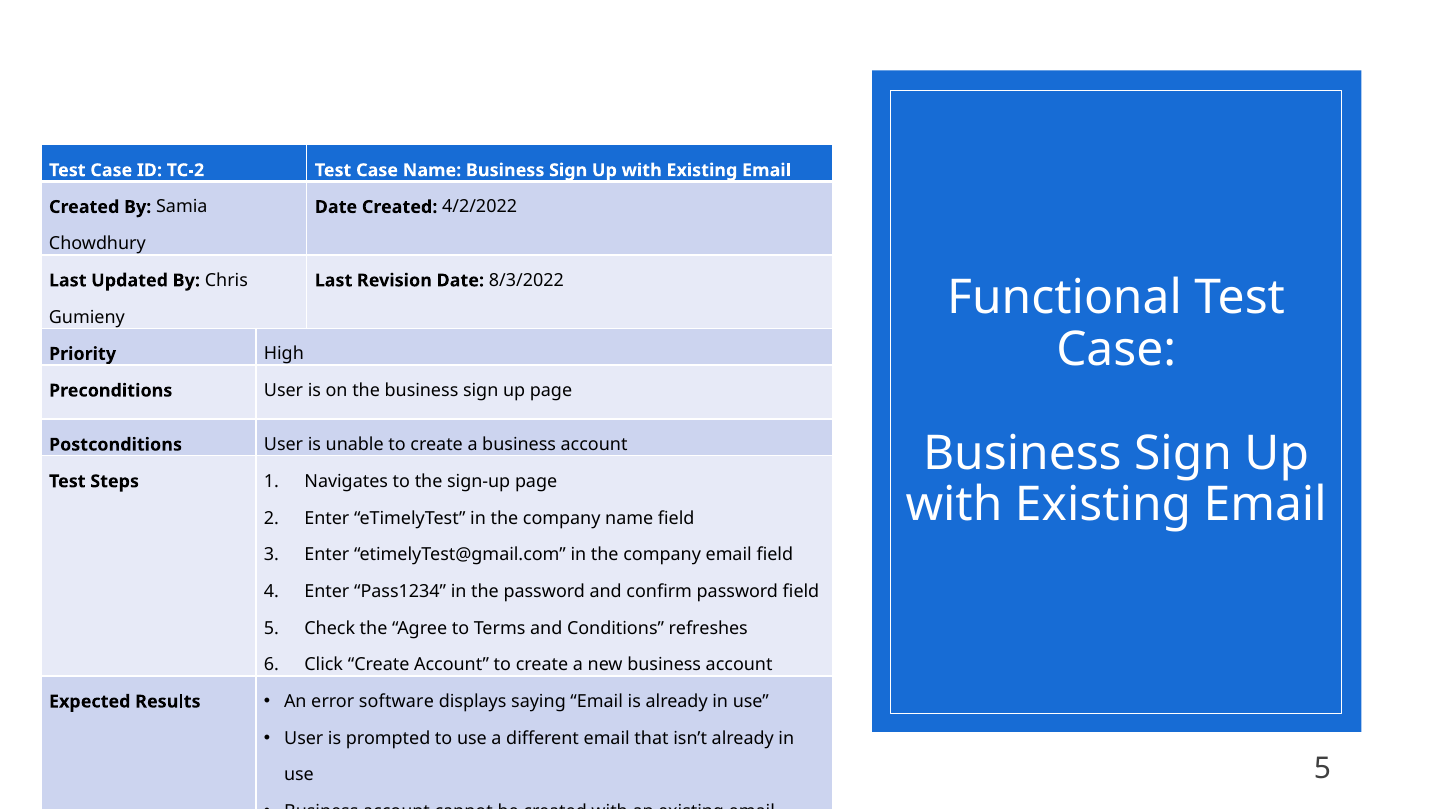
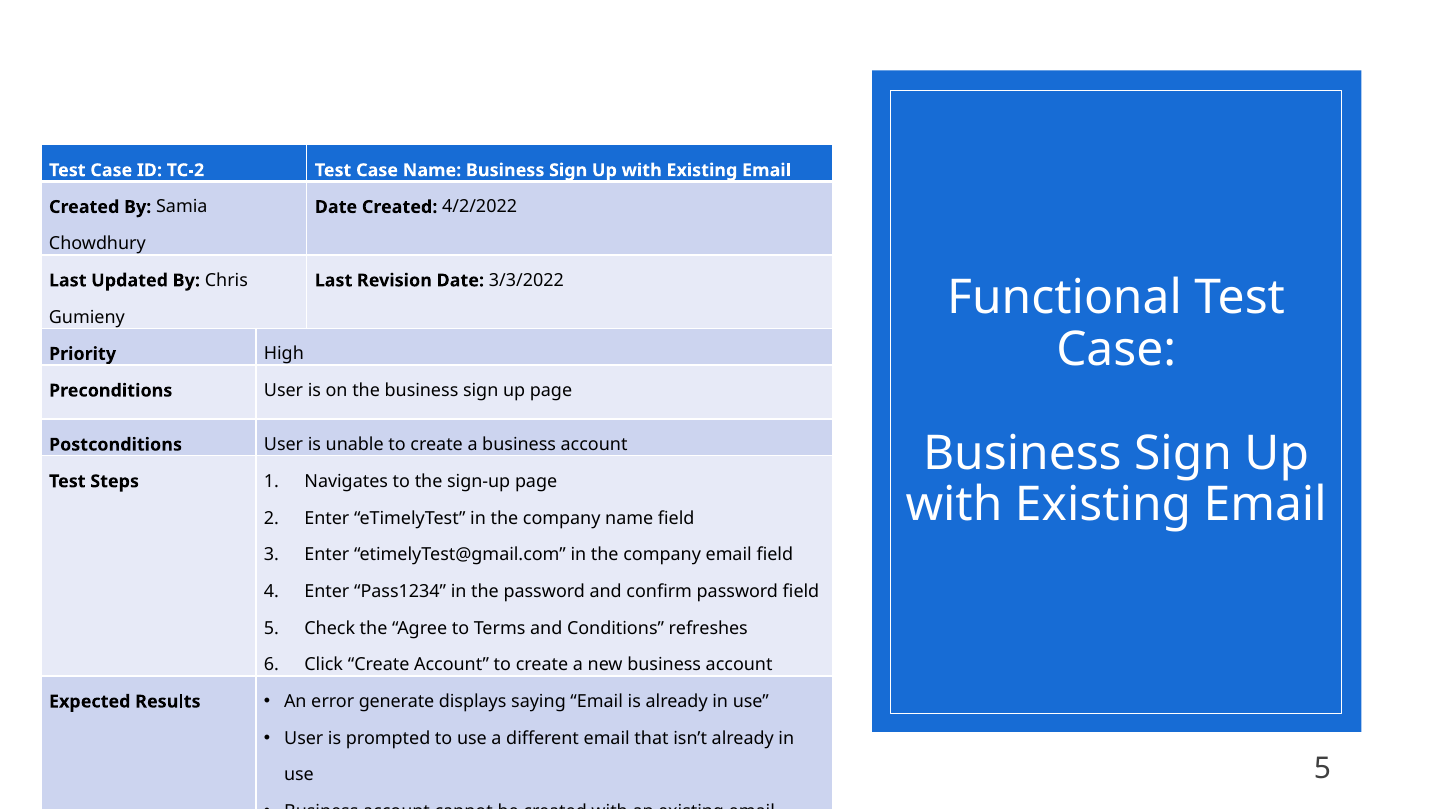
8/3/2022: 8/3/2022 -> 3/3/2022
software: software -> generate
